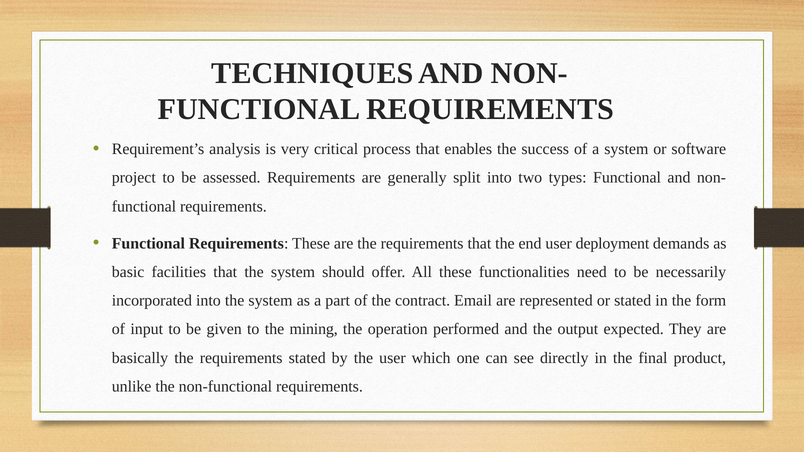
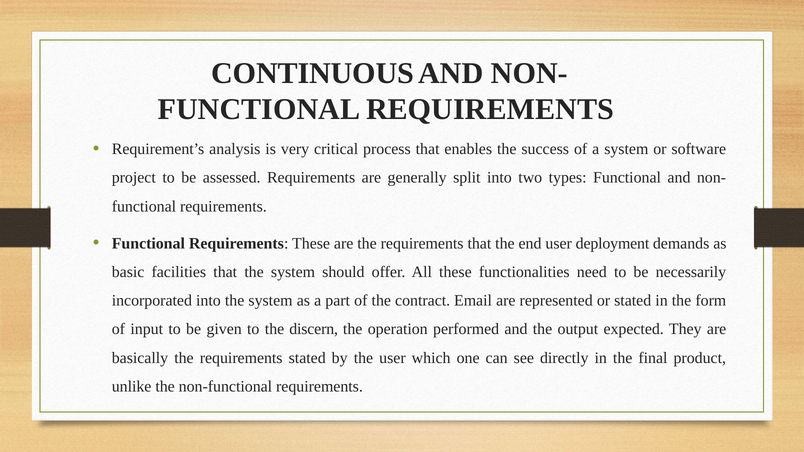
TECHNIQUES: TECHNIQUES -> CONTINUOUS
mining: mining -> discern
